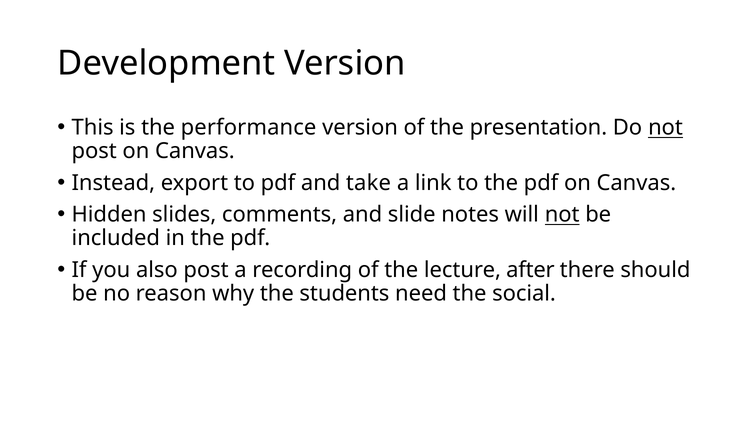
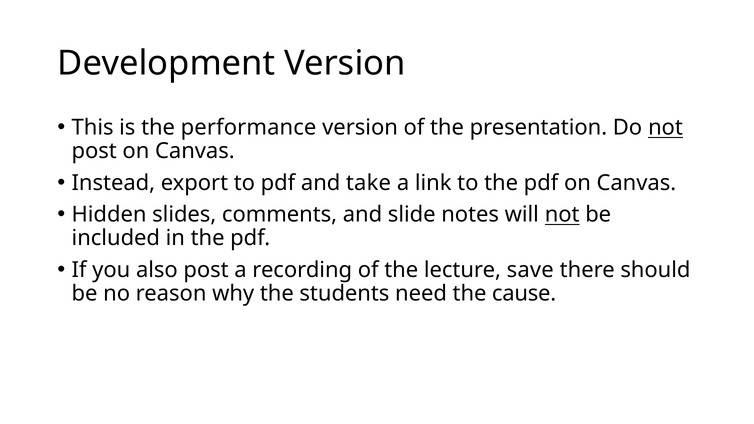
after: after -> save
social: social -> cause
